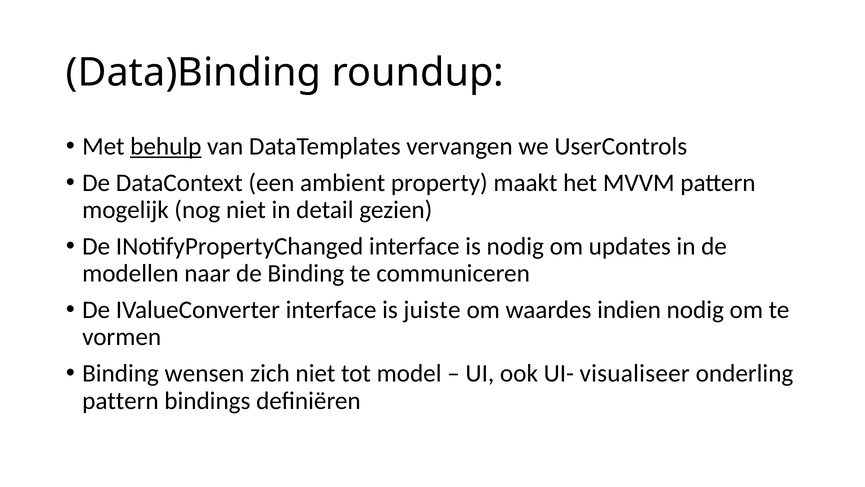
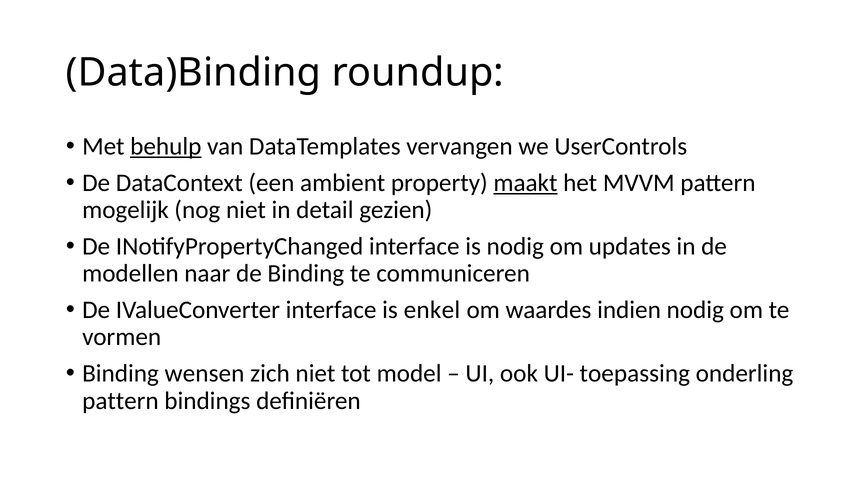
maakt underline: none -> present
juiste: juiste -> enkel
visualiseer: visualiseer -> toepassing
